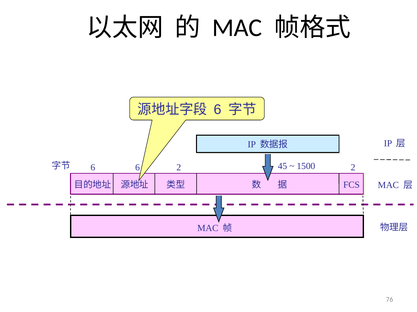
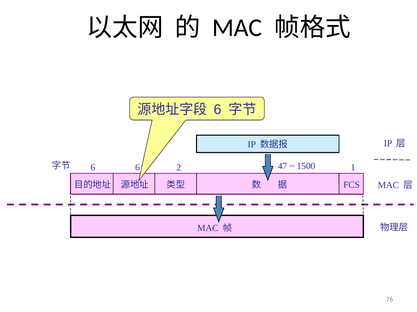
45: 45 -> 47
2 at (353, 167): 2 -> 1
